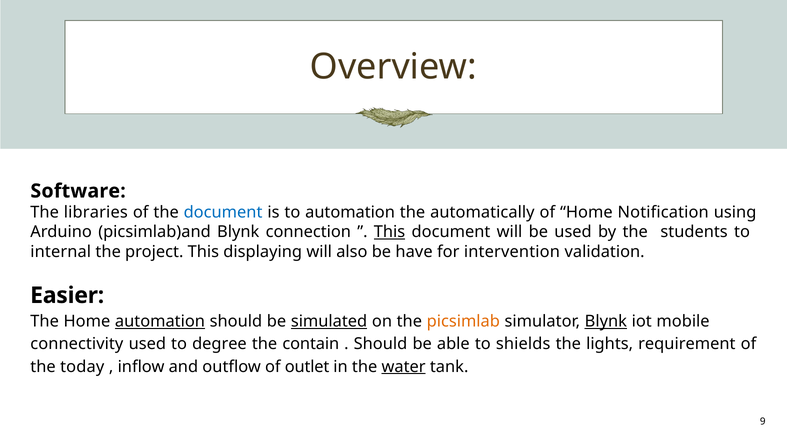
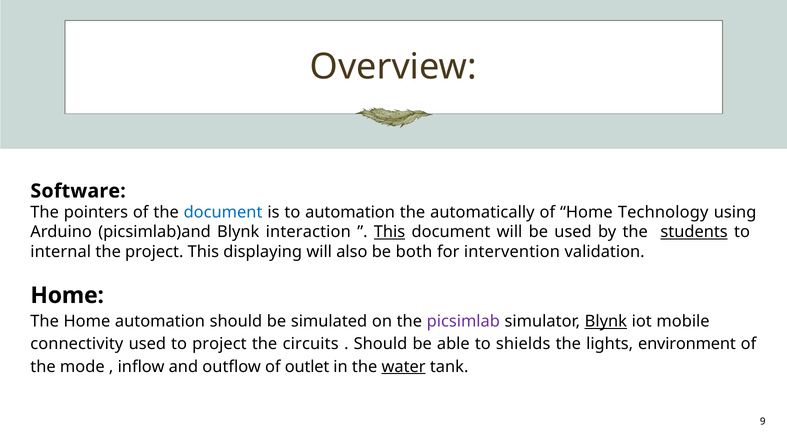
libraries: libraries -> pointers
Notification: Notification -> Technology
connection: connection -> interaction
students underline: none -> present
have: have -> both
Easier at (67, 296): Easier -> Home
automation at (160, 322) underline: present -> none
simulated underline: present -> none
picsimlab colour: orange -> purple
to degree: degree -> project
contain: contain -> circuits
requirement: requirement -> environment
today: today -> mode
